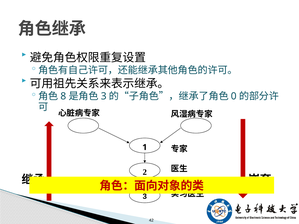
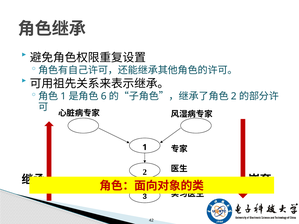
8 at (63, 96): 8 -> 1
3 at (104, 96): 3 -> 6
0 at (234, 96): 0 -> 2
